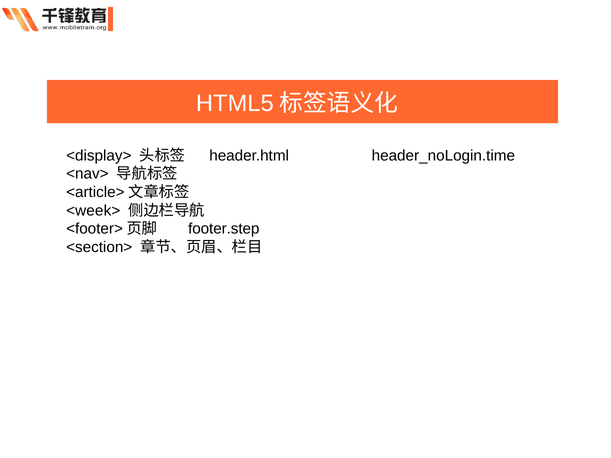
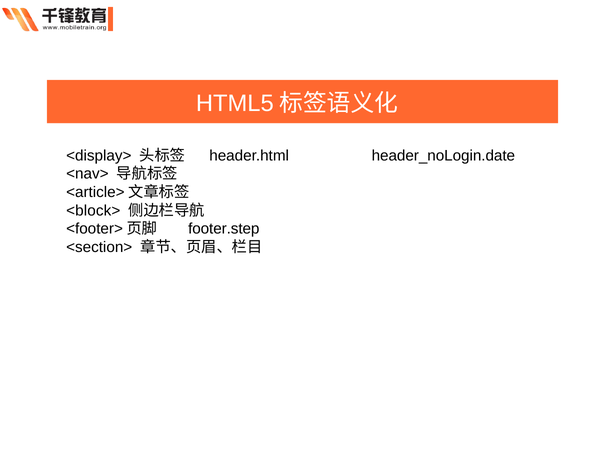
header_noLogin.time: header_noLogin.time -> header_noLogin.date
<week>: <week> -> <block>
